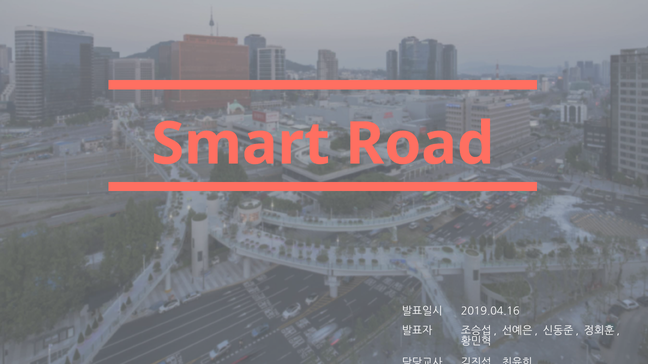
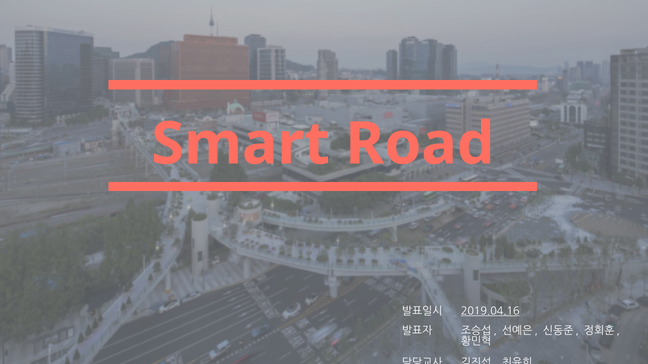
2019.04.16 underline: none -> present
